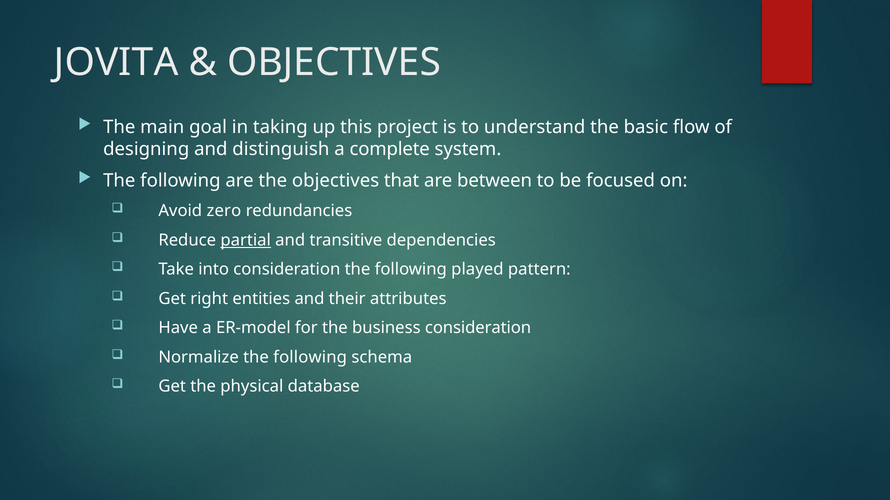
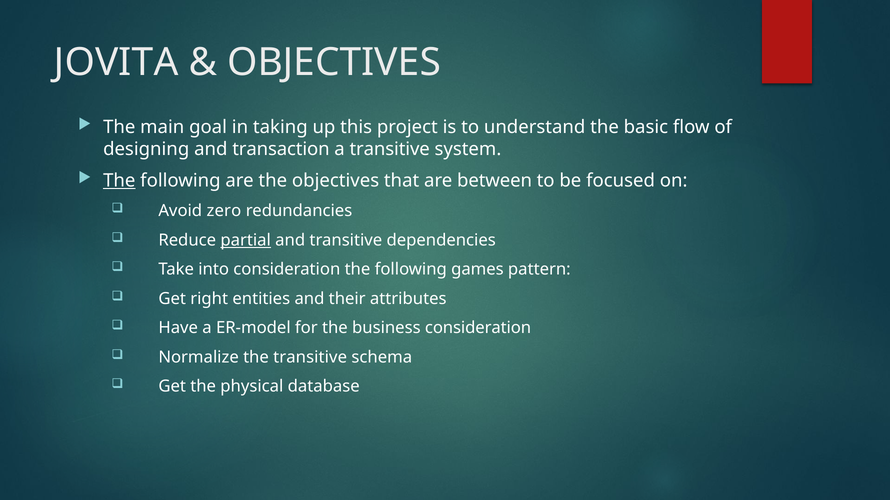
distinguish: distinguish -> transaction
a complete: complete -> transitive
The at (119, 181) underline: none -> present
played: played -> games
Normalize the following: following -> transitive
